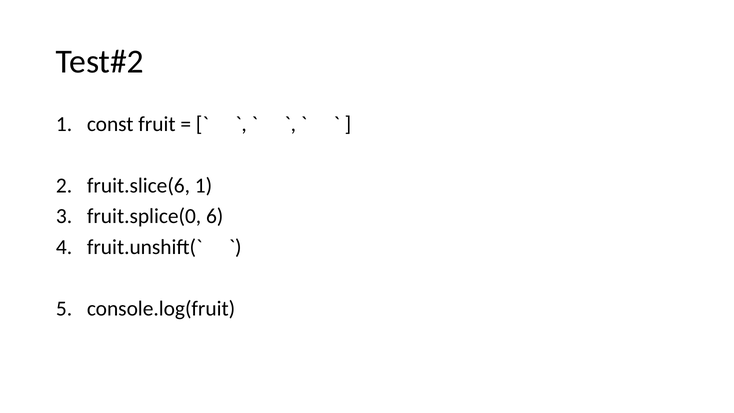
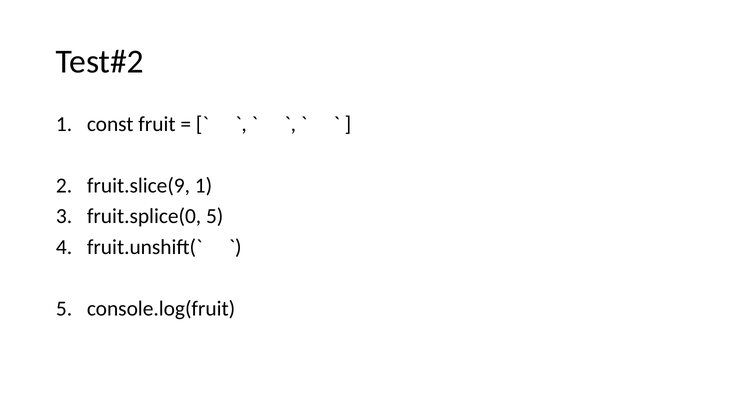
fruit.slice(6: fruit.slice(6 -> fruit.slice(9
fruit.splice(0 6: 6 -> 5
